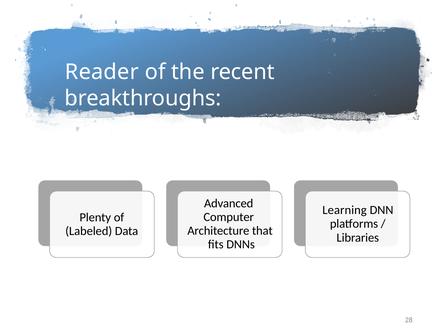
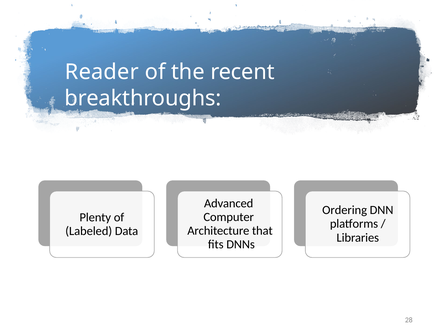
Learning: Learning -> Ordering
